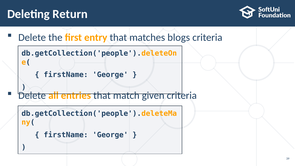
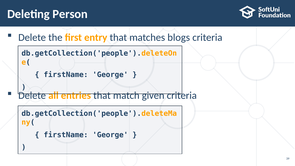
Return: Return -> Person
